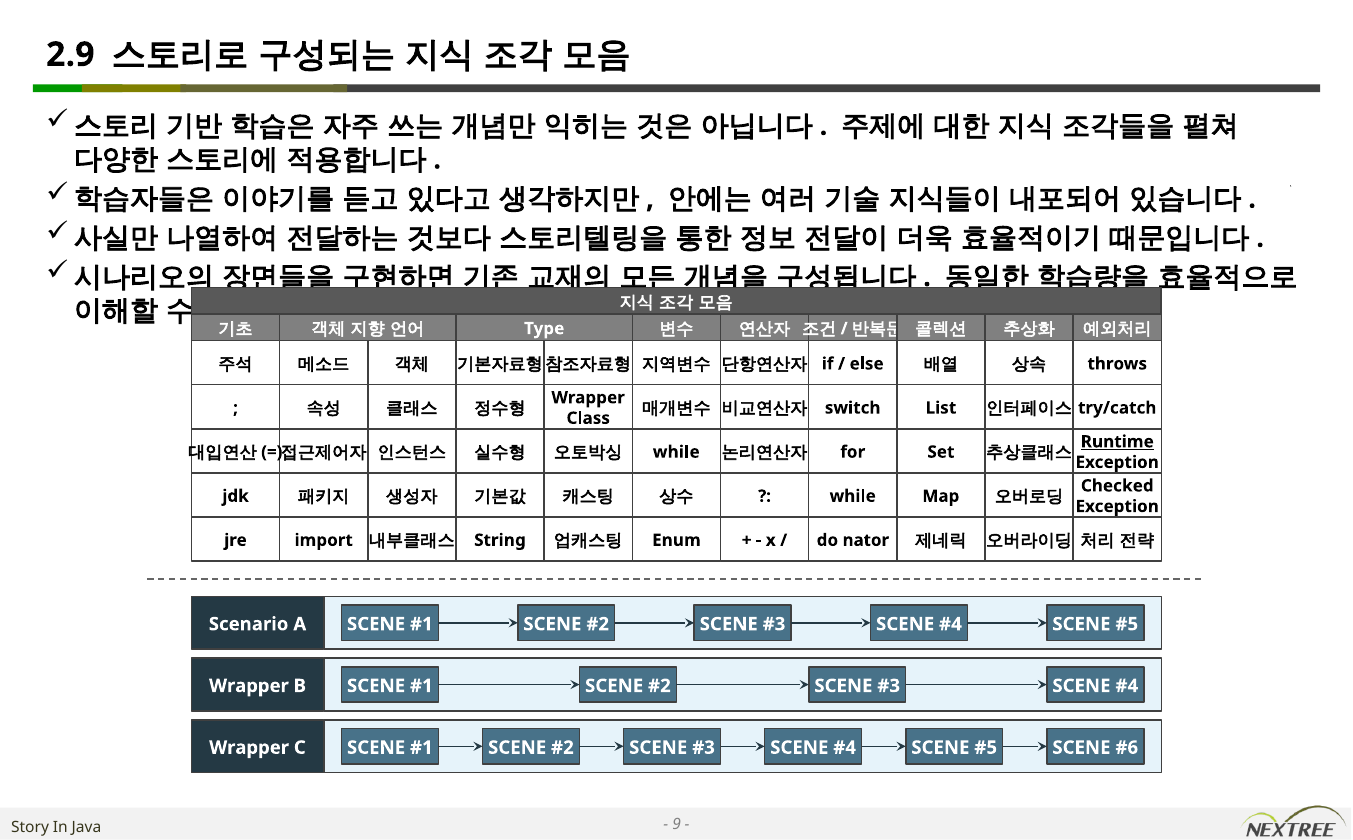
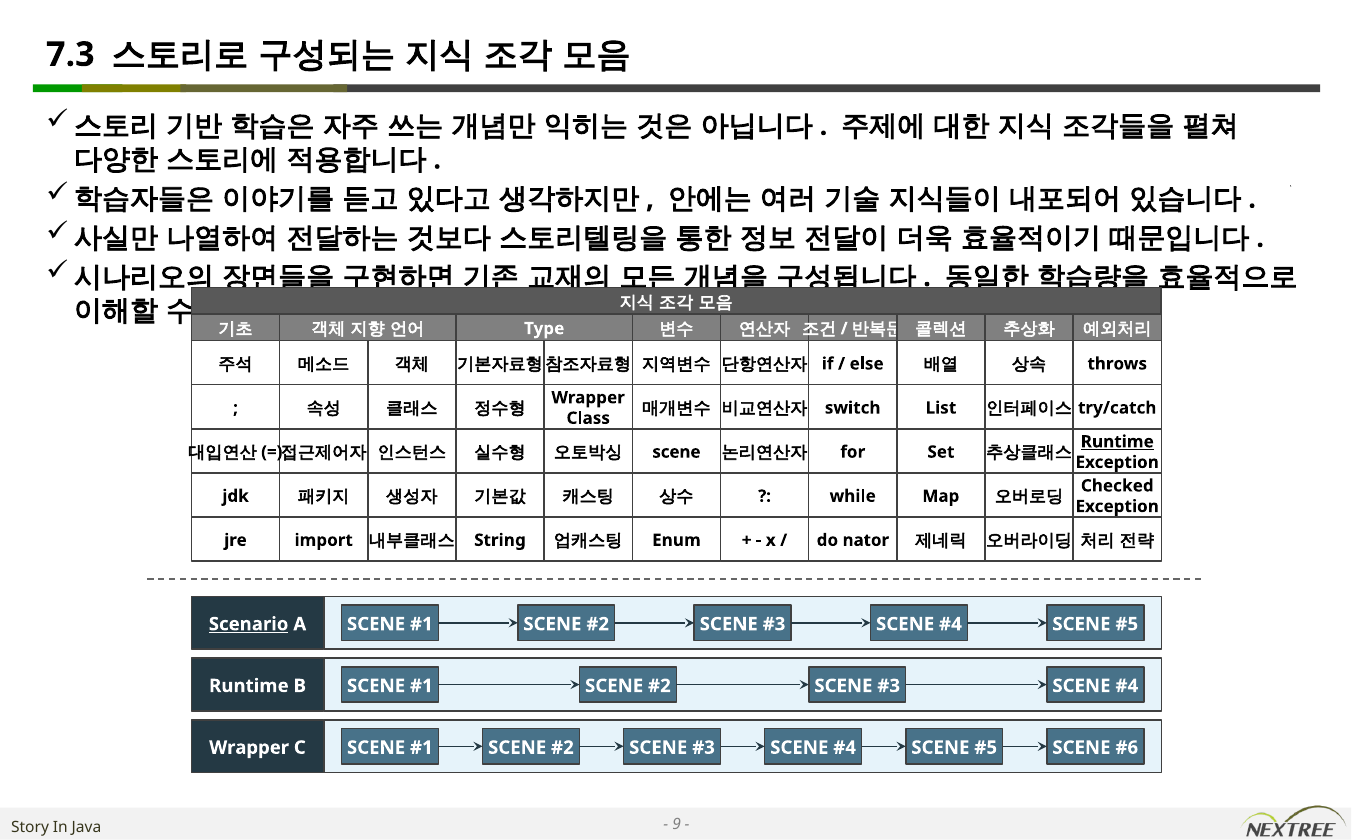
2.9: 2.9 -> 7.3
while at (676, 452): while -> scene
Scenario underline: none -> present
Wrapper at (249, 686): Wrapper -> Runtime
